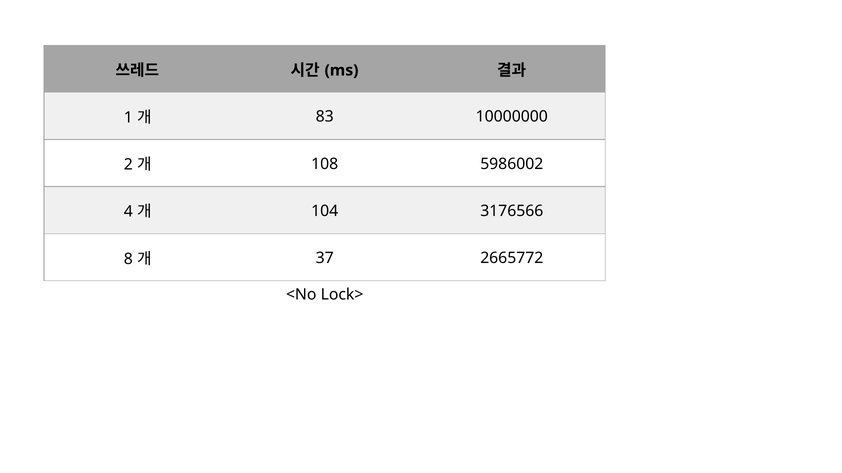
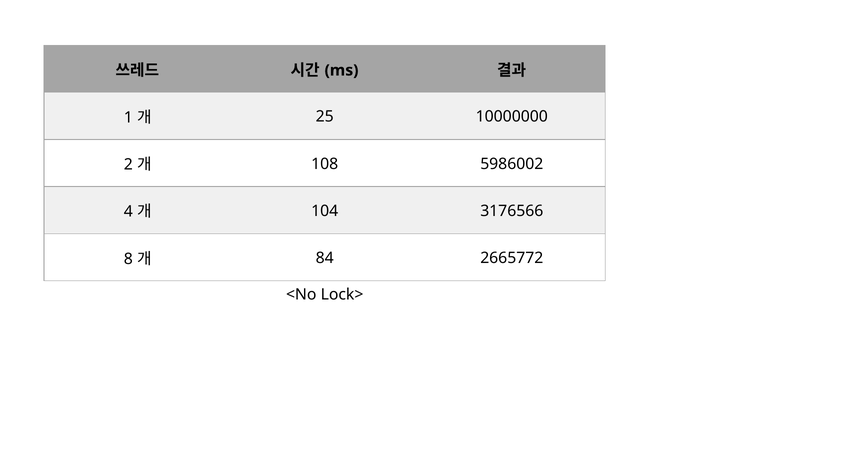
83: 83 -> 25
37: 37 -> 84
